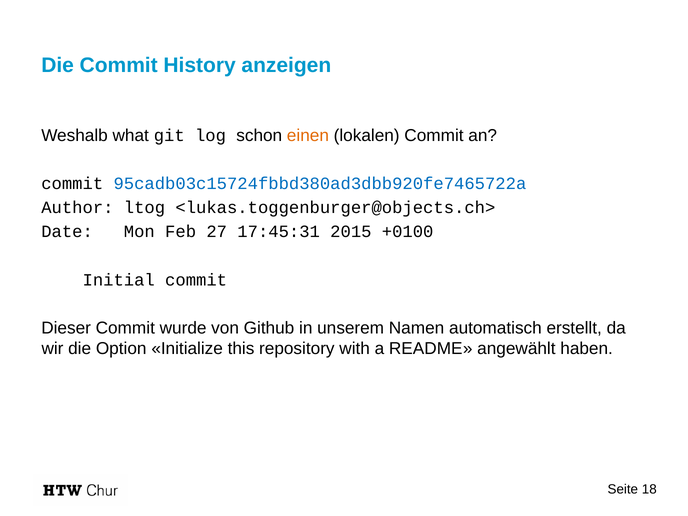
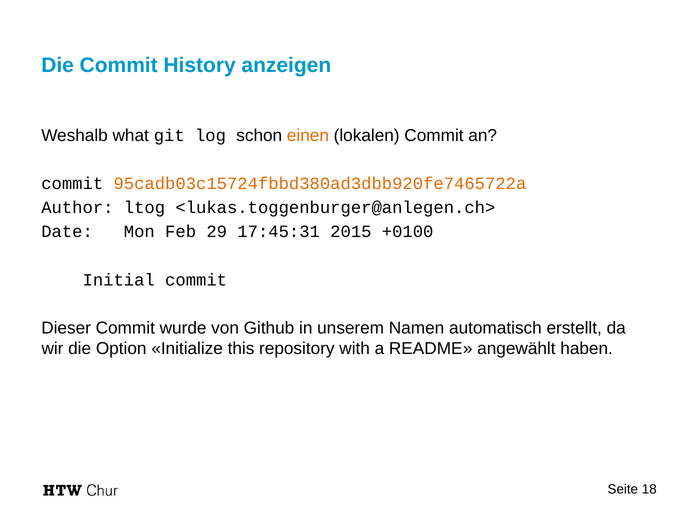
95cadb03c15724fbbd380ad3dbb920fe7465722a colour: blue -> orange
<lukas.toggenburger@objects.ch>: <lukas.toggenburger@objects.ch> -> <lukas.toggenburger@anlegen.ch>
27: 27 -> 29
